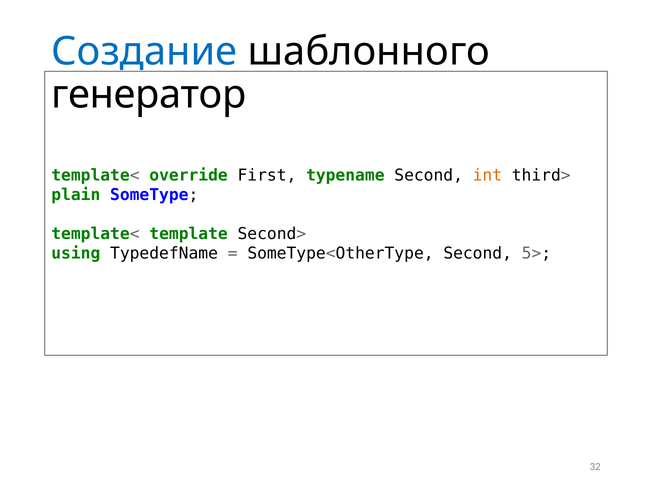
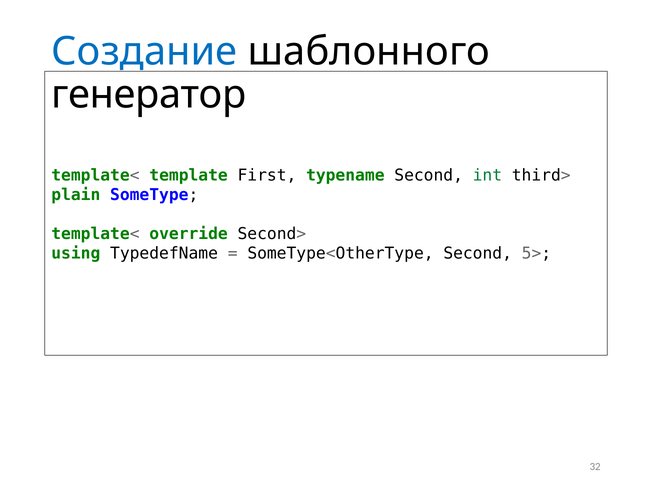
override: override -> template
int colour: orange -> green
template: template -> override
